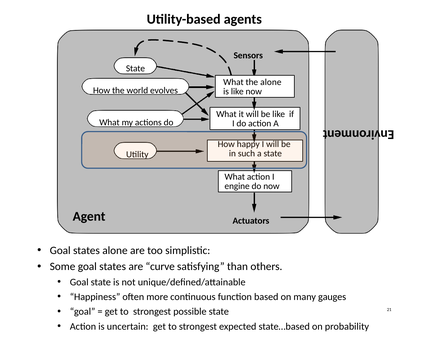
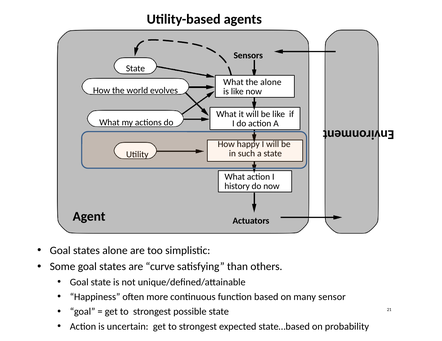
engine: engine -> history
gauges: gauges -> sensor
